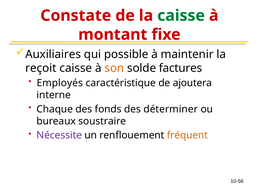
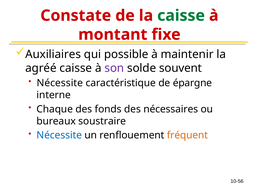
reçoit: reçoit -> agréé
son colour: orange -> purple
factures: factures -> souvent
Employés at (60, 83): Employés -> Nécessite
ajoutera: ajoutera -> épargne
déterminer: déterminer -> nécessaires
Nécessite at (59, 135) colour: purple -> blue
